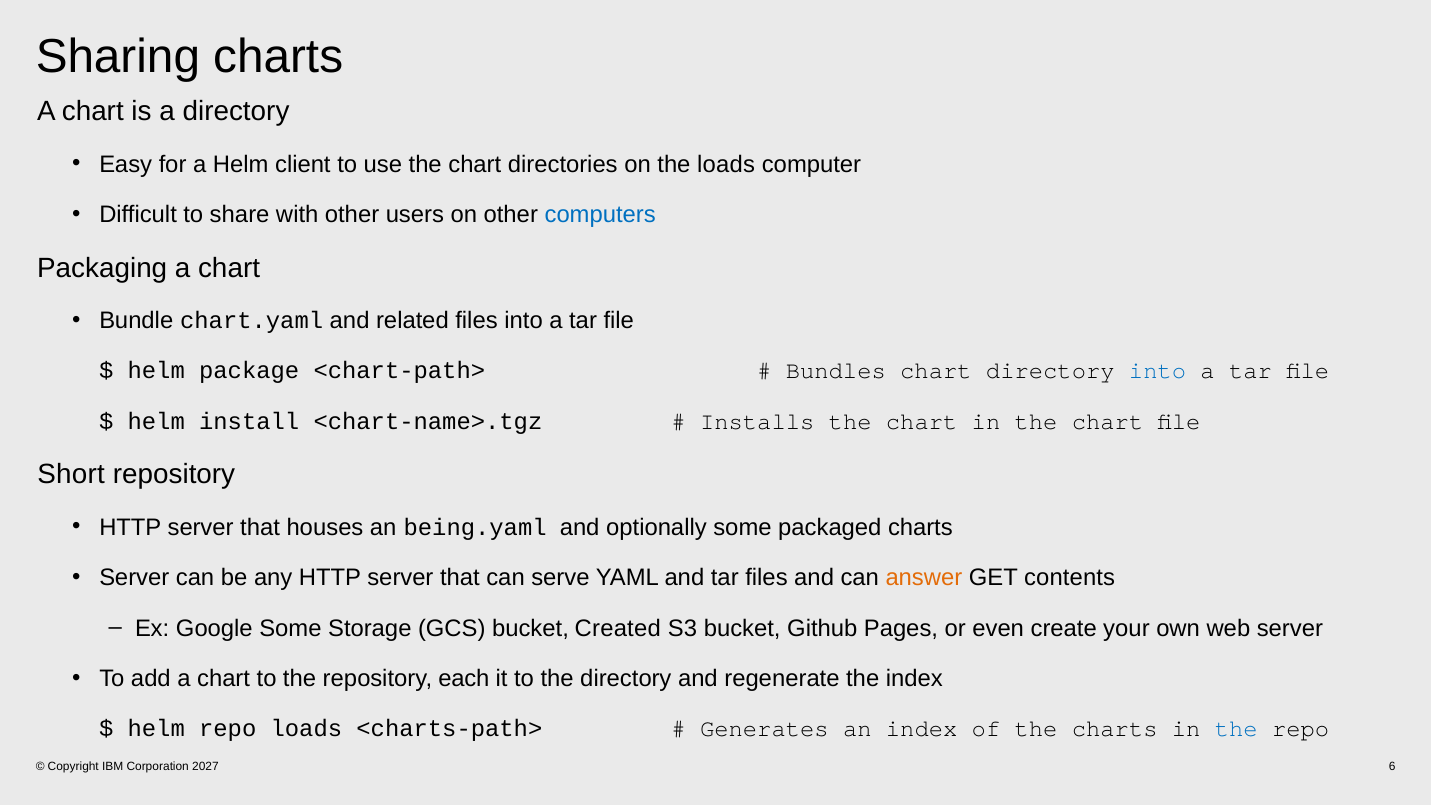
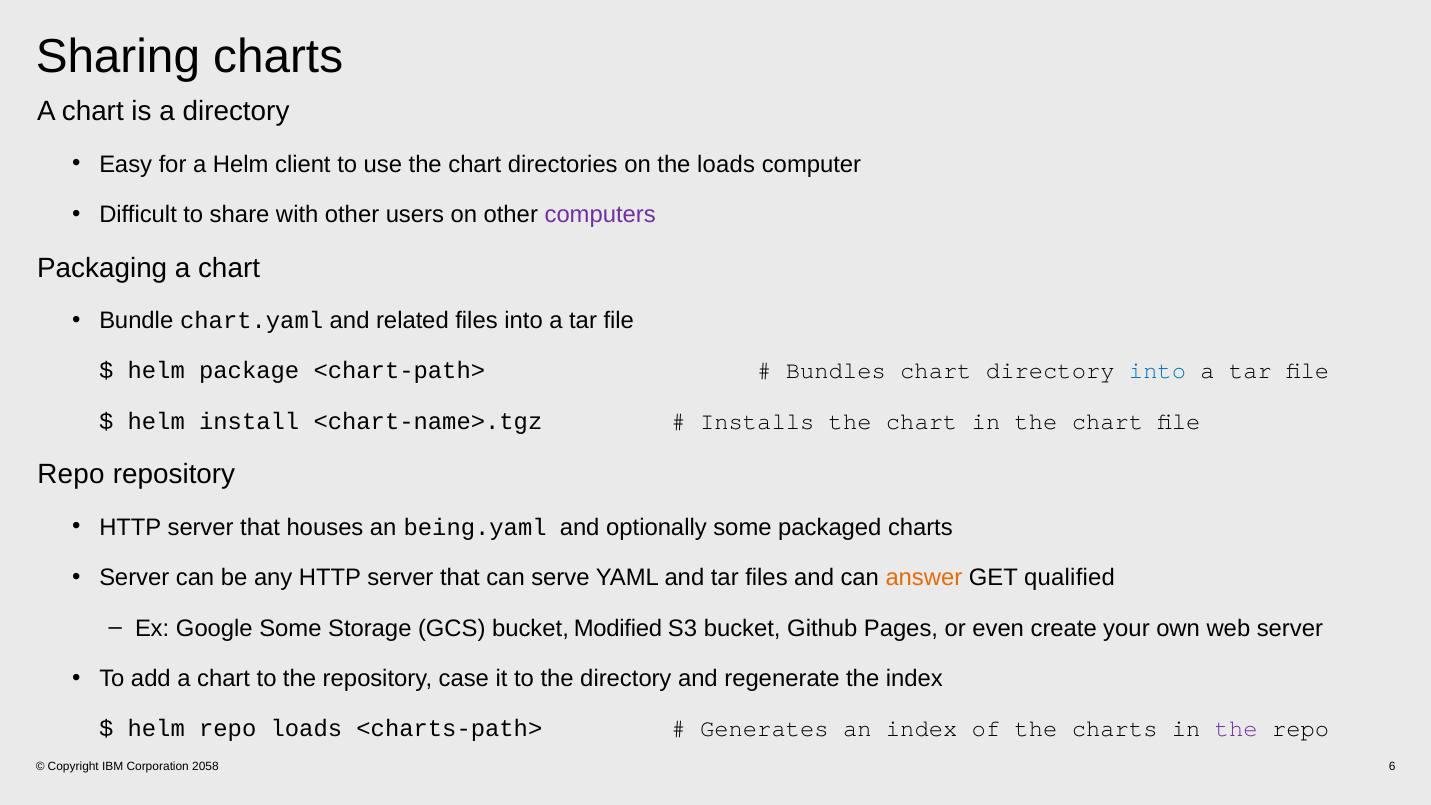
computers colour: blue -> purple
Short at (71, 475): Short -> Repo
contents: contents -> qualified
Created: Created -> Modified
each: each -> case
the at (1236, 729) colour: blue -> purple
2027: 2027 -> 2058
